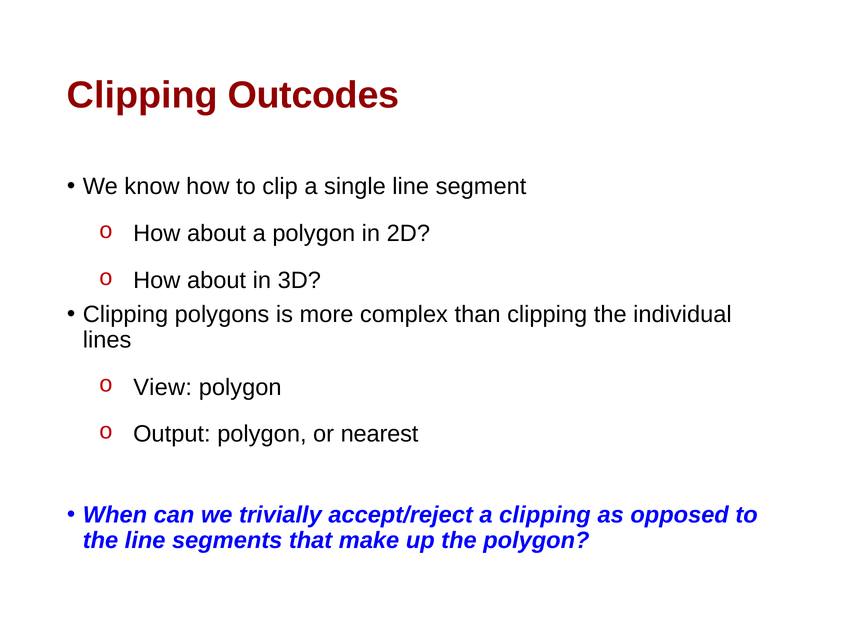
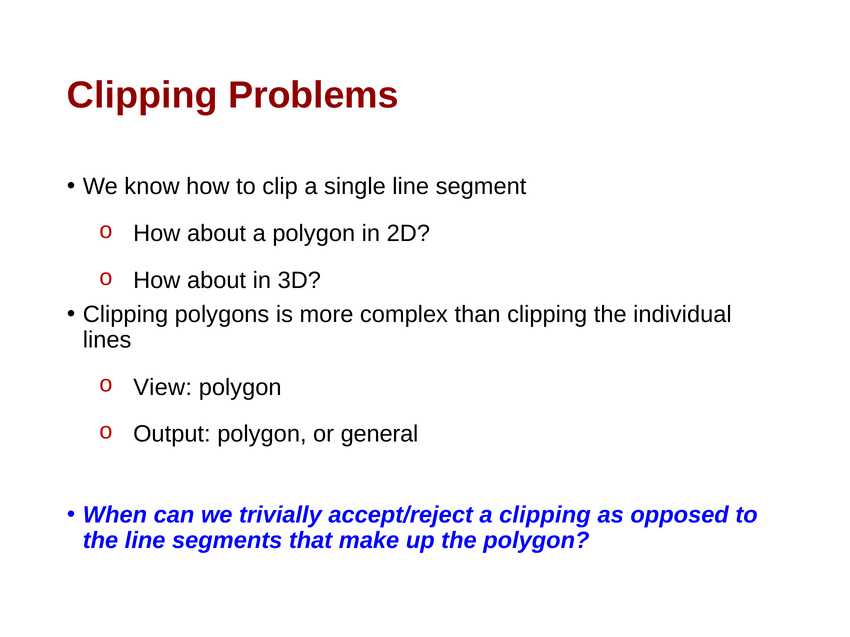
Outcodes: Outcodes -> Problems
nearest: nearest -> general
